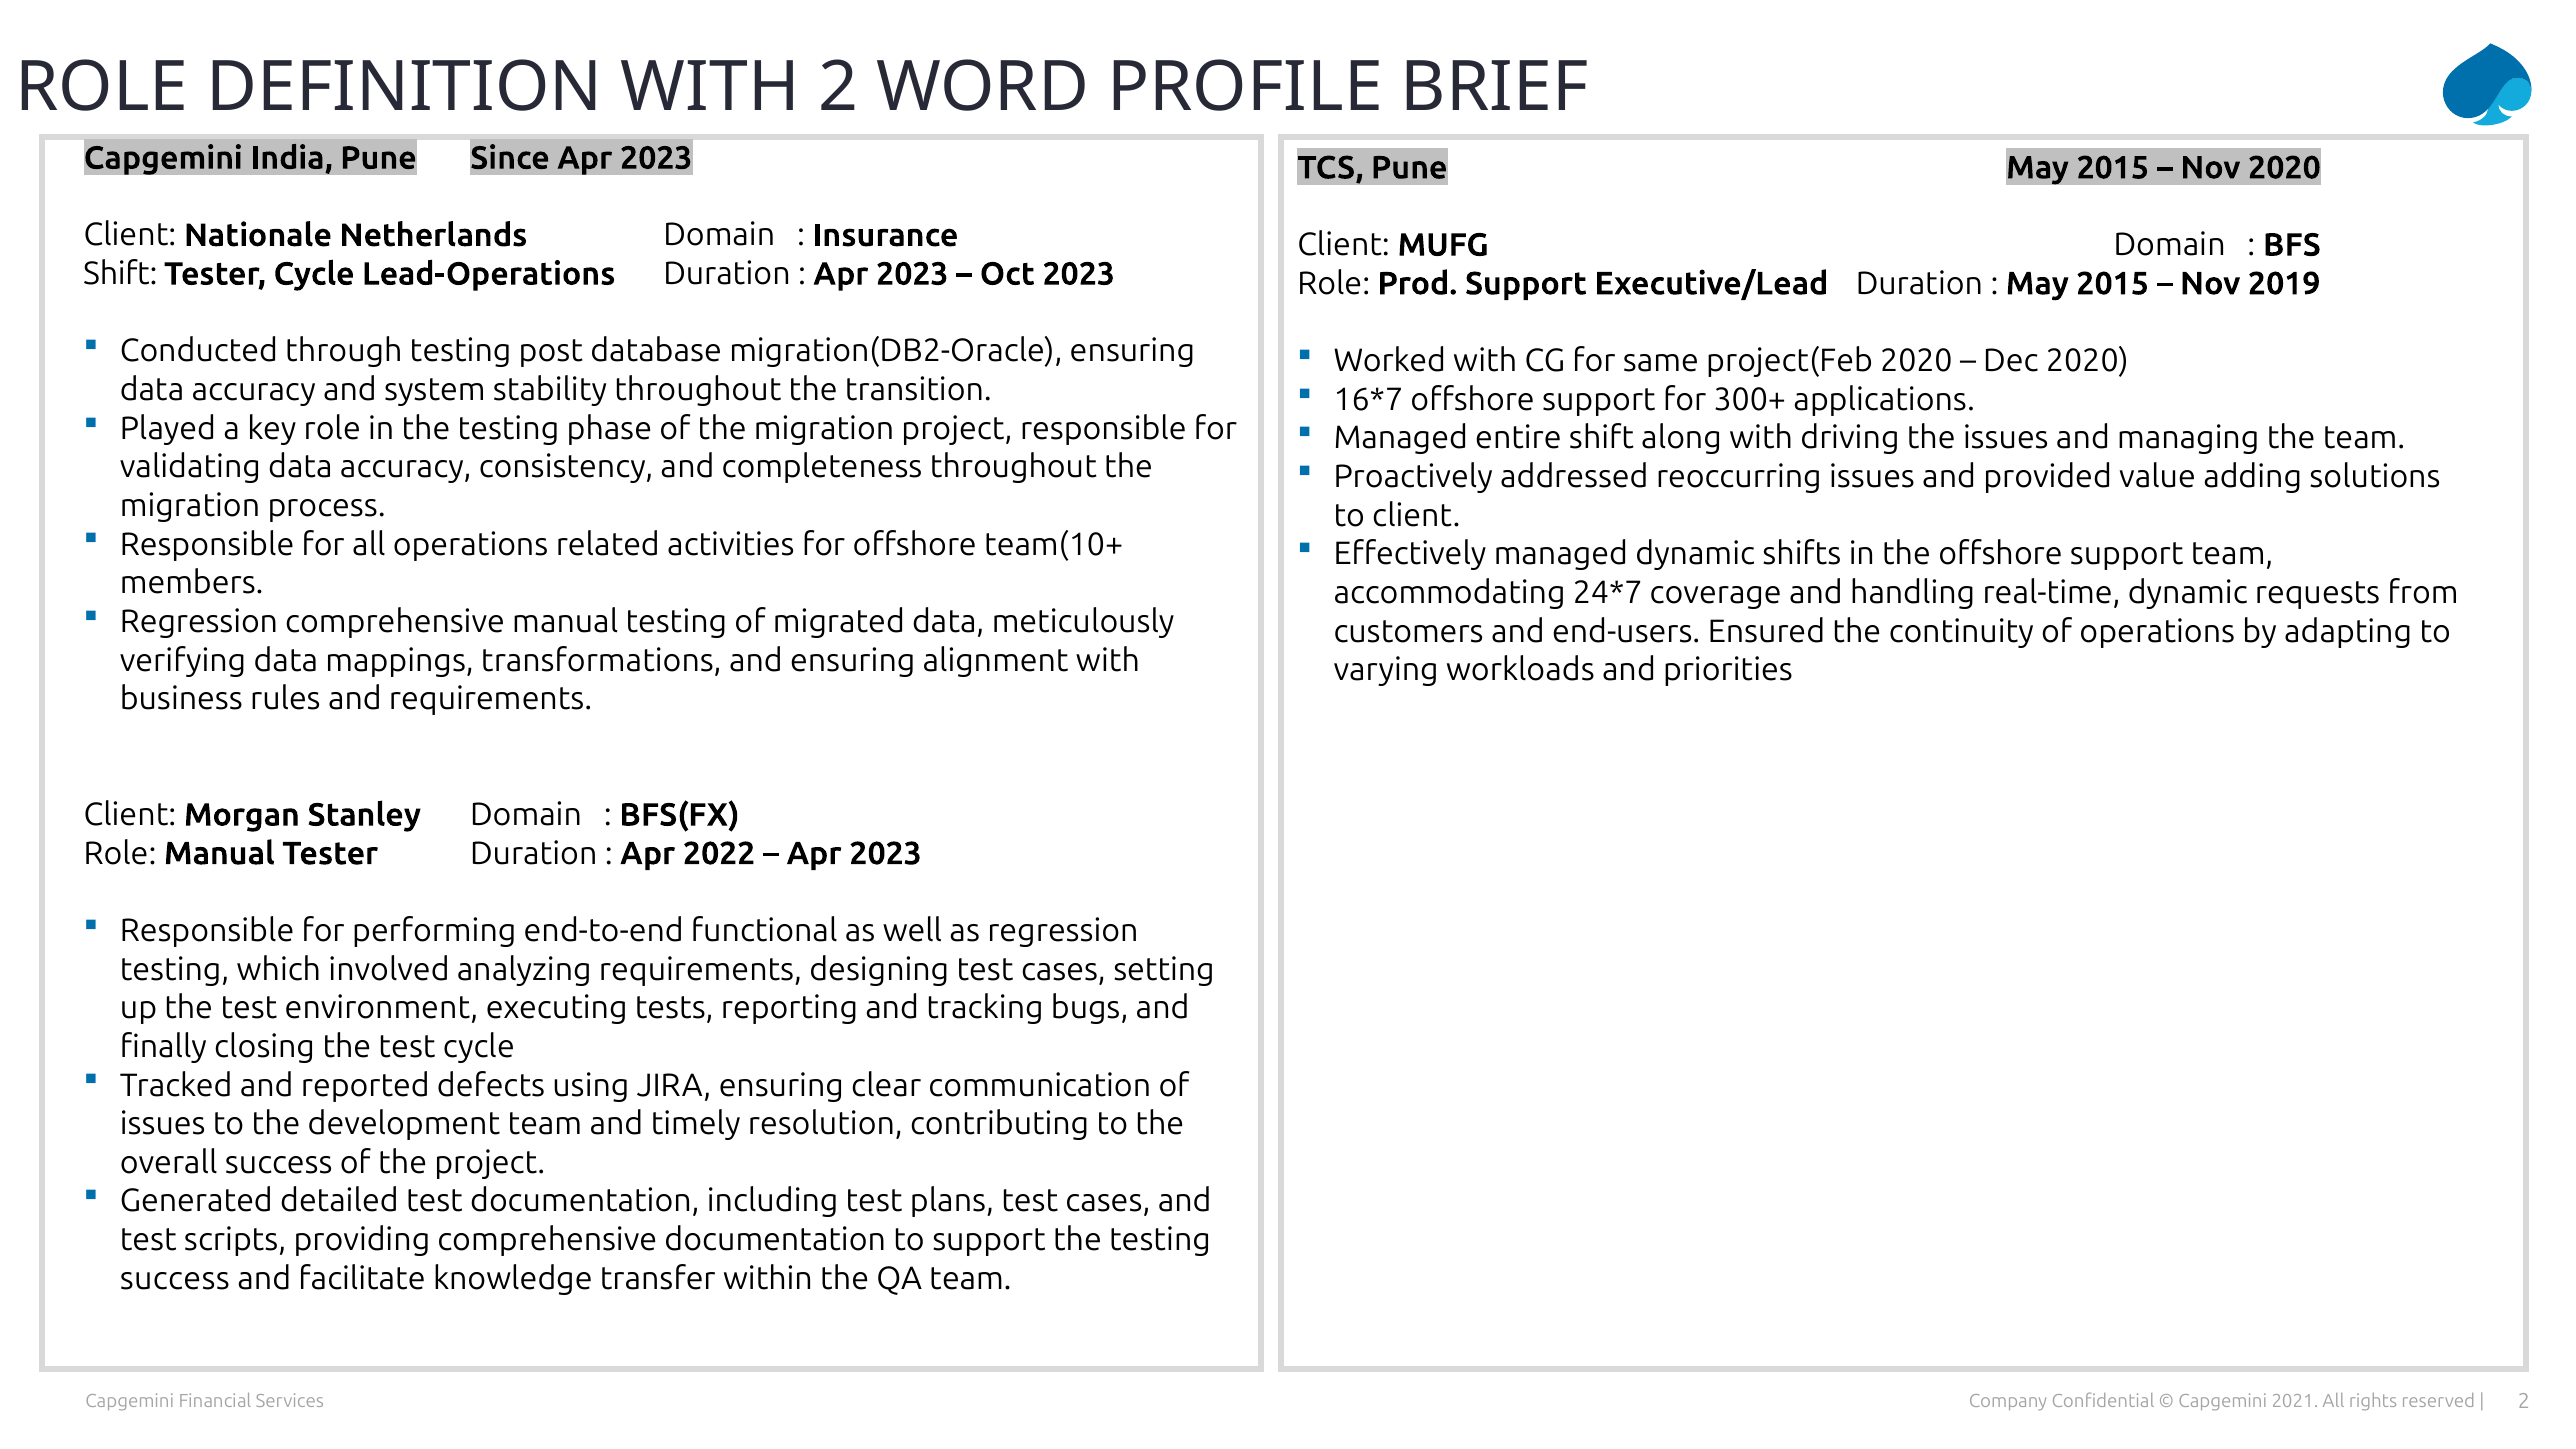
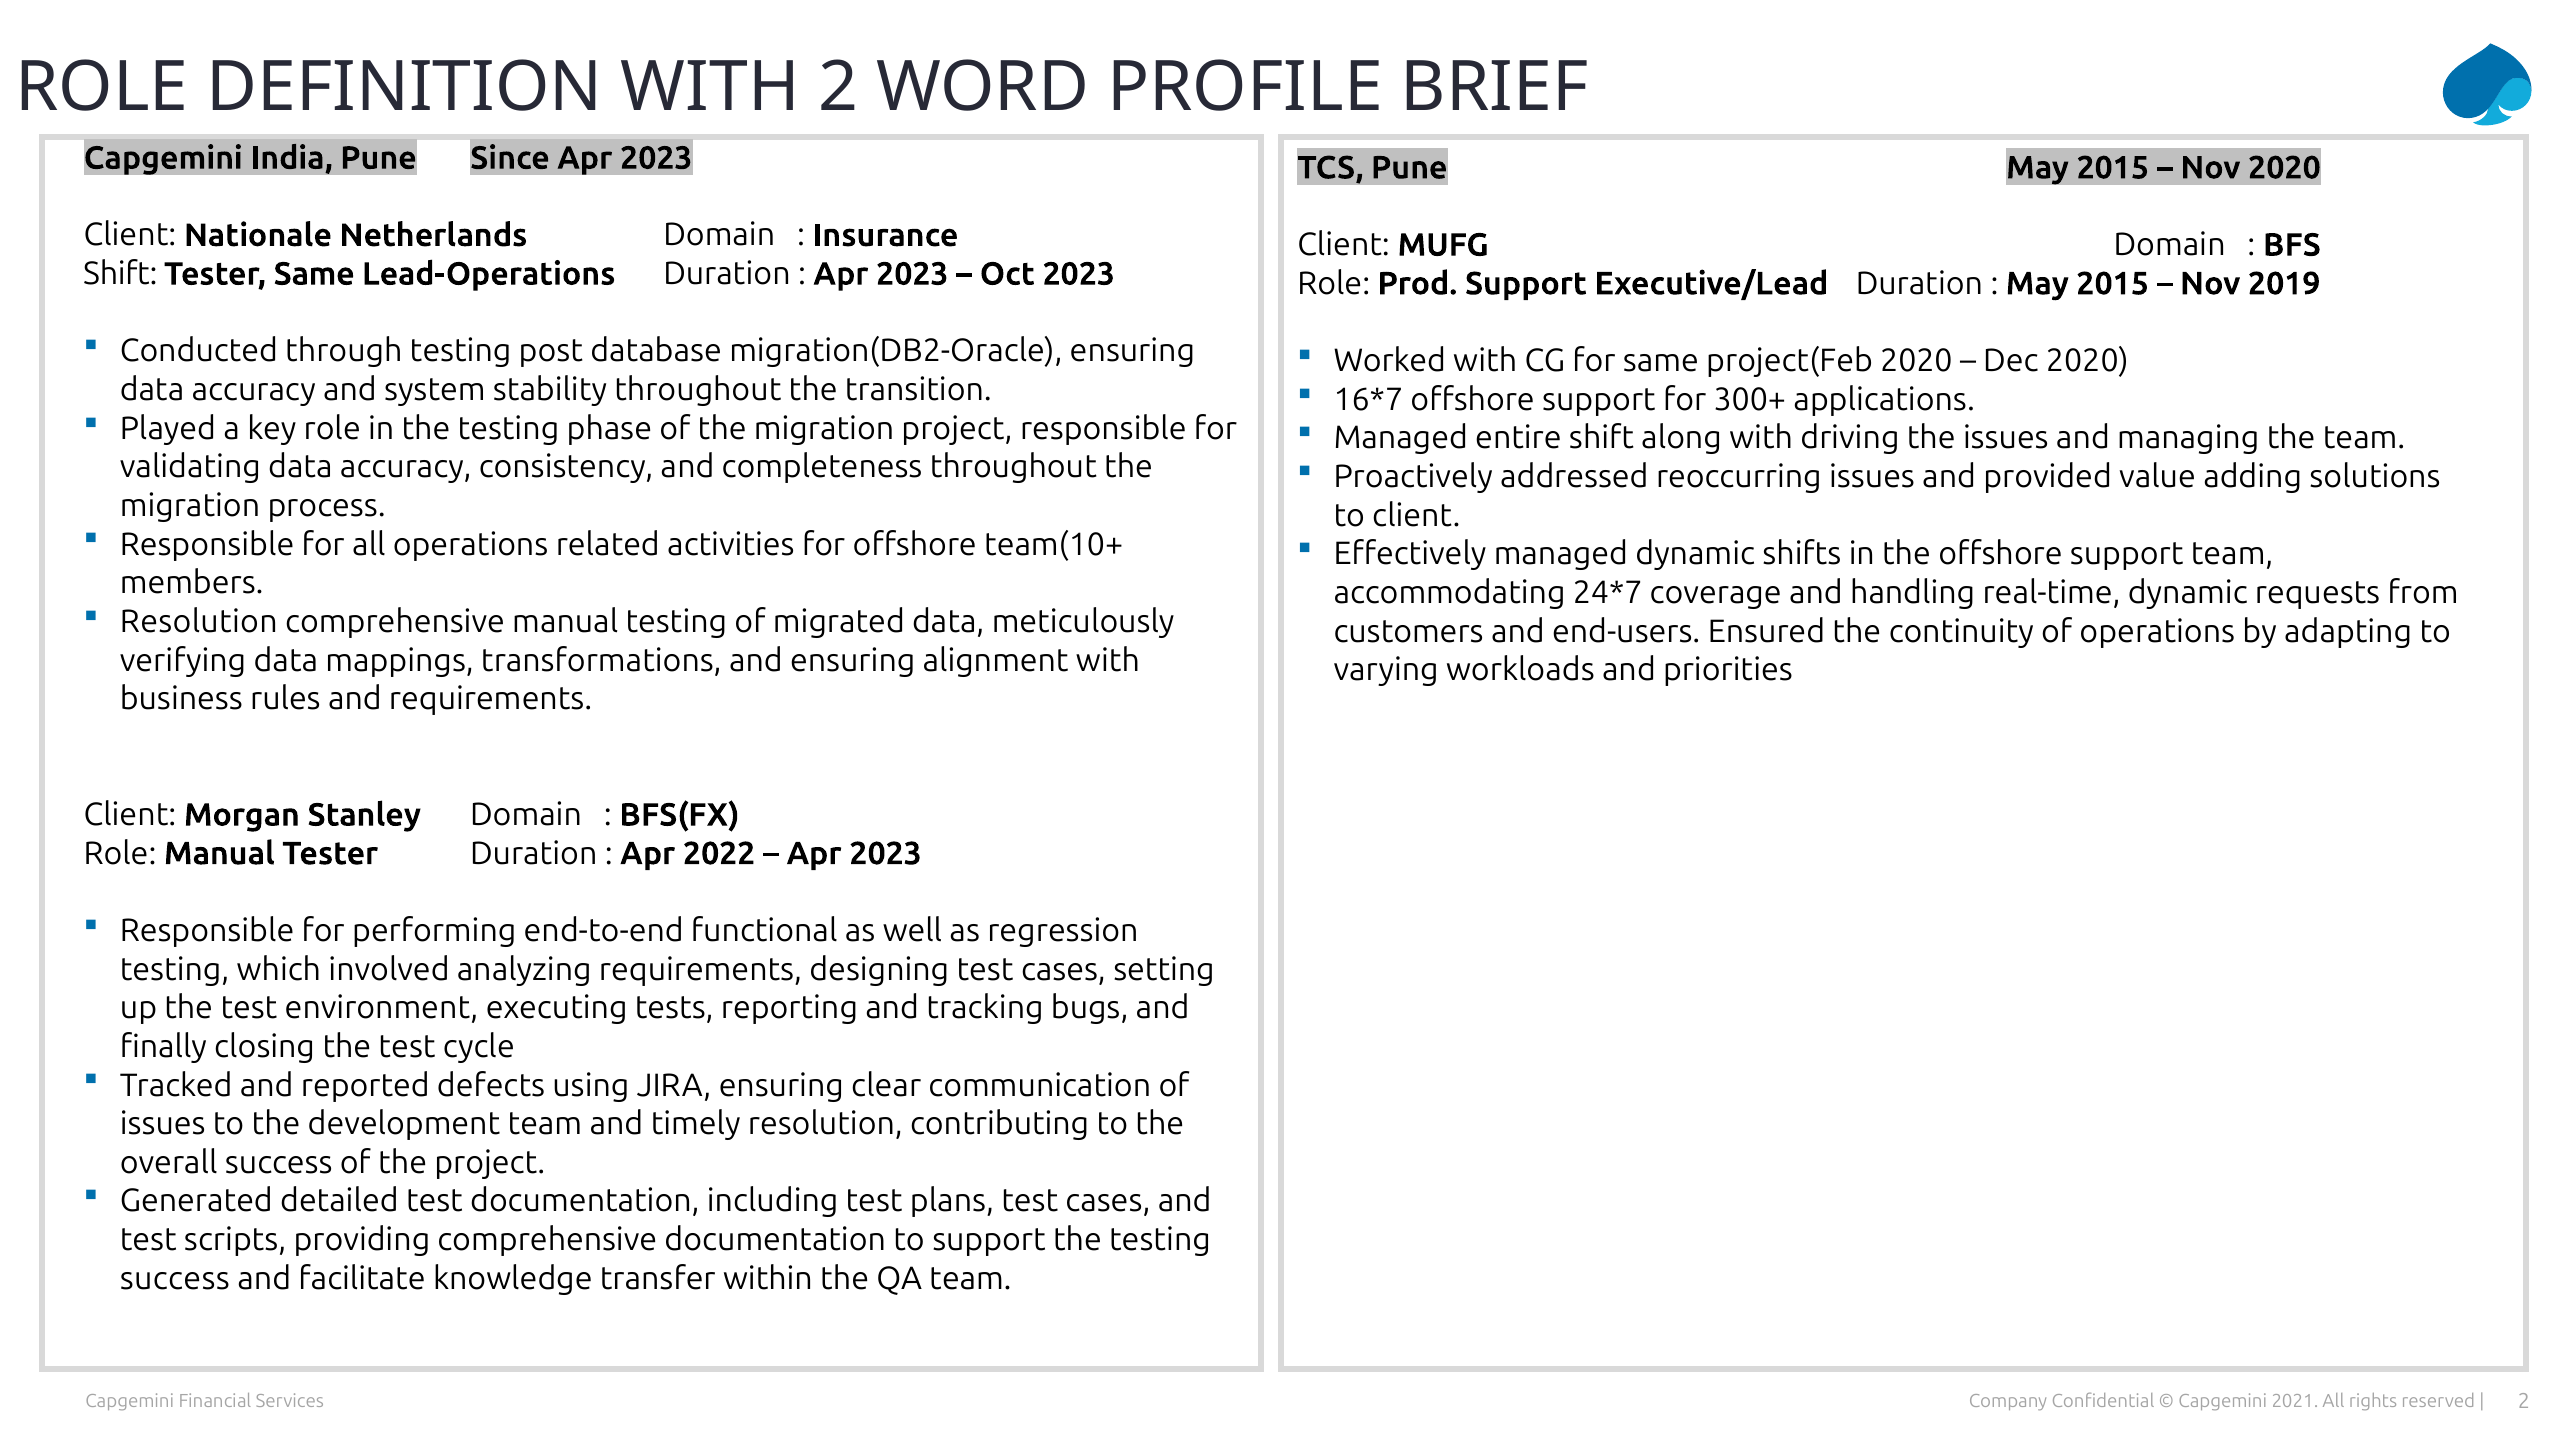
Tester Cycle: Cycle -> Same
Regression at (199, 622): Regression -> Resolution
